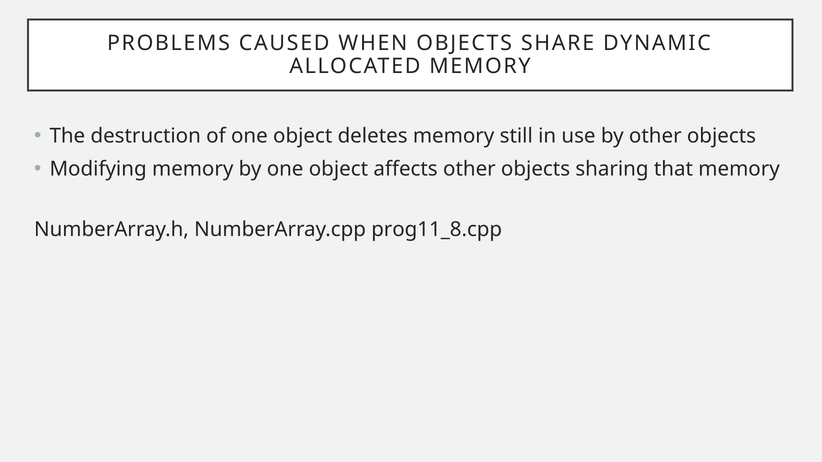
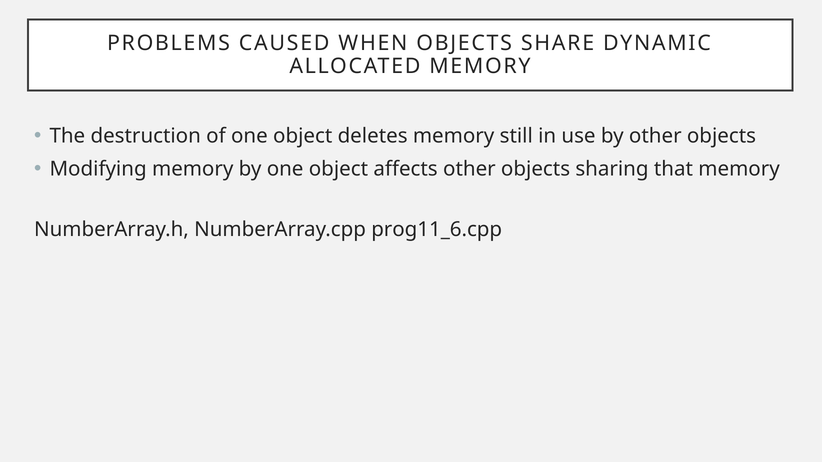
prog11_8.cpp: prog11_8.cpp -> prog11_6.cpp
